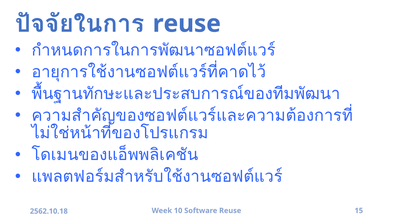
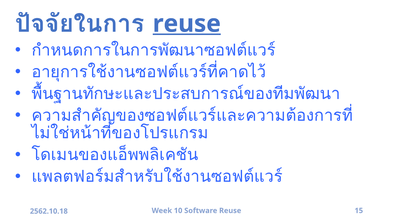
reuse at (187, 24) underline: none -> present
